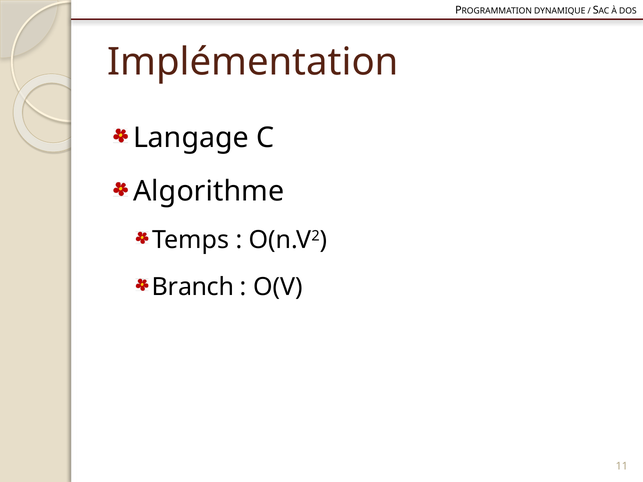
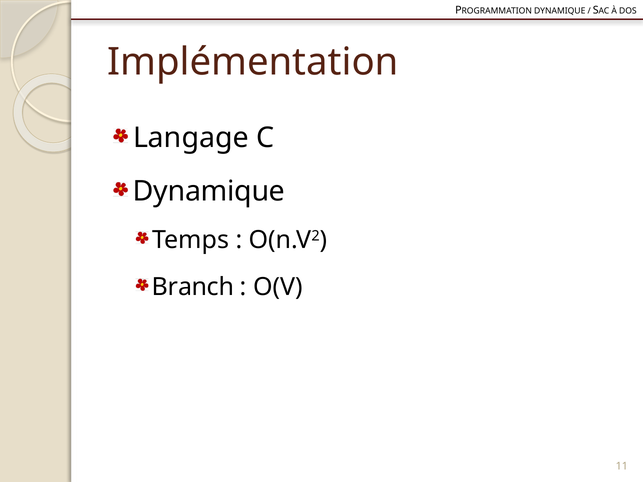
Algorithme at (209, 191): Algorithme -> Dynamique
